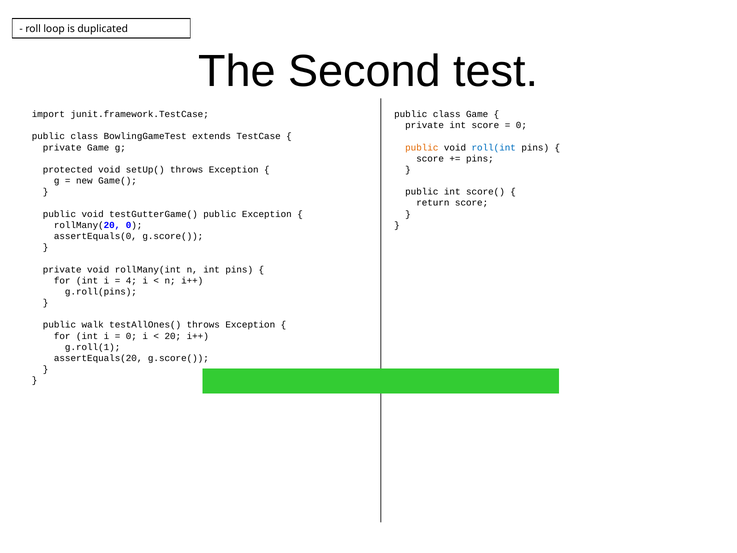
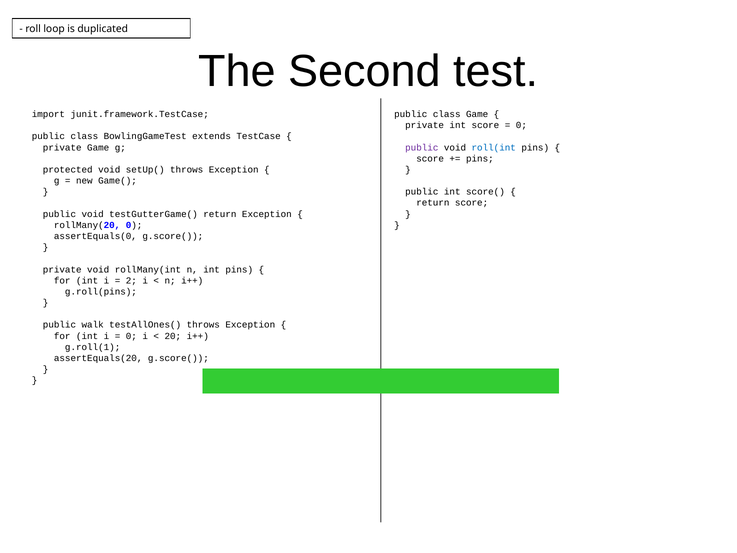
public at (422, 147) colour: orange -> purple
testGutterGame( public: public -> return
4: 4 -> 2
